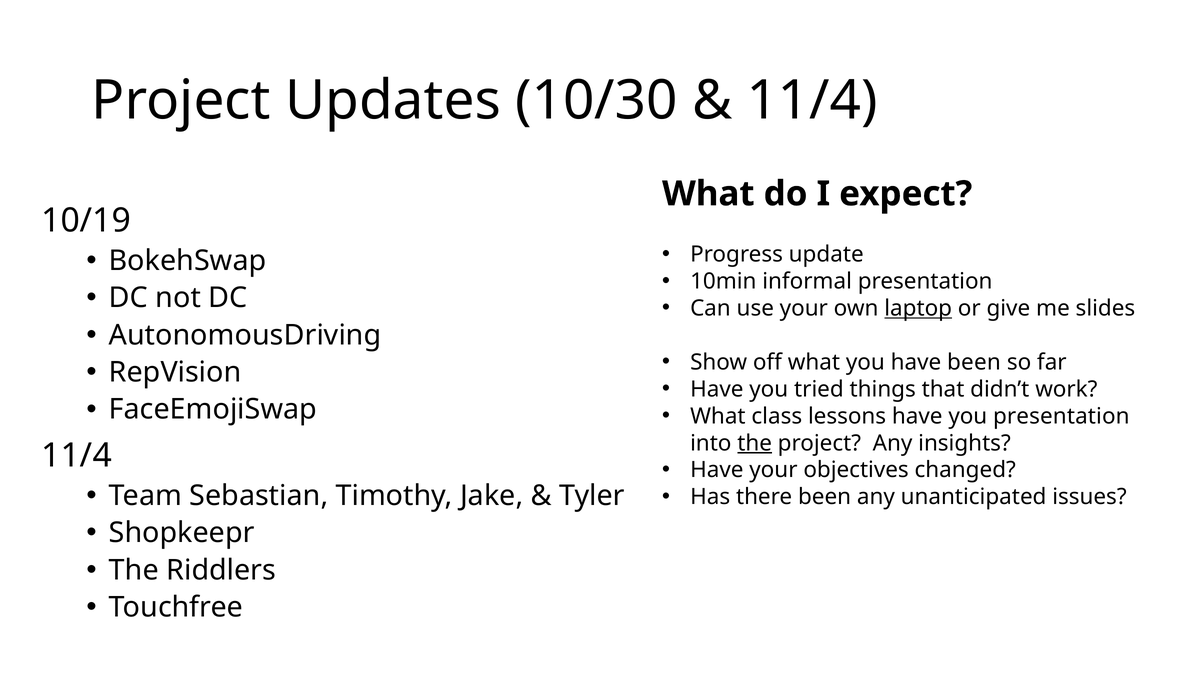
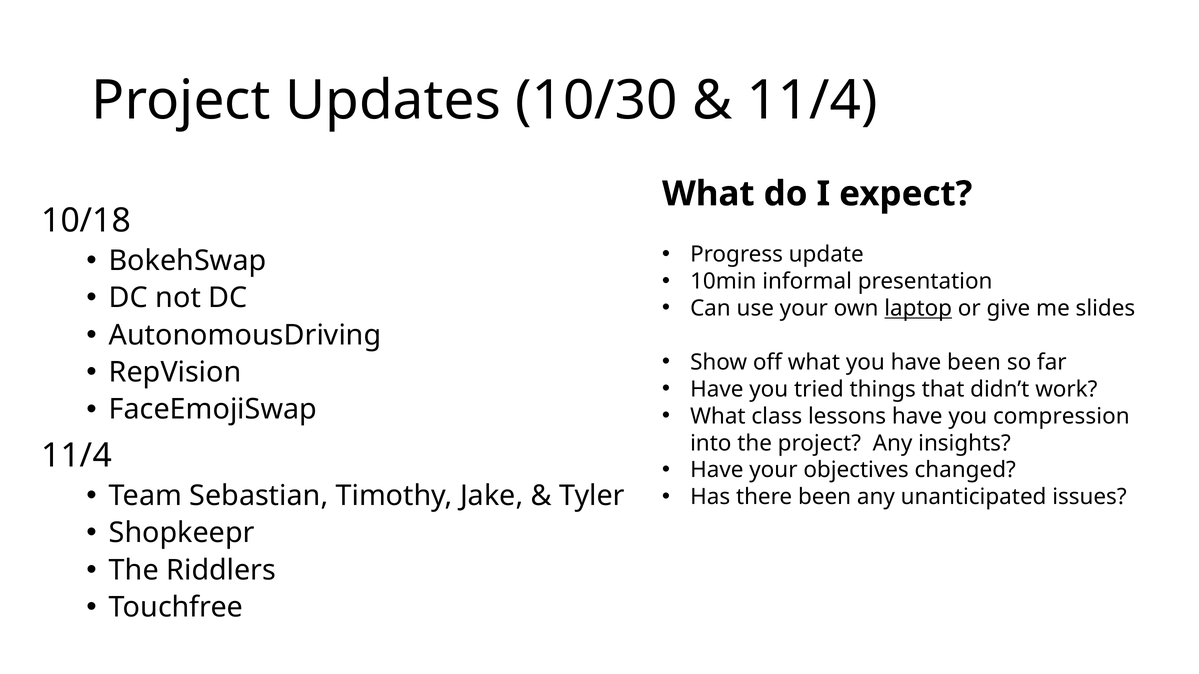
10/19: 10/19 -> 10/18
you presentation: presentation -> compression
the at (755, 443) underline: present -> none
